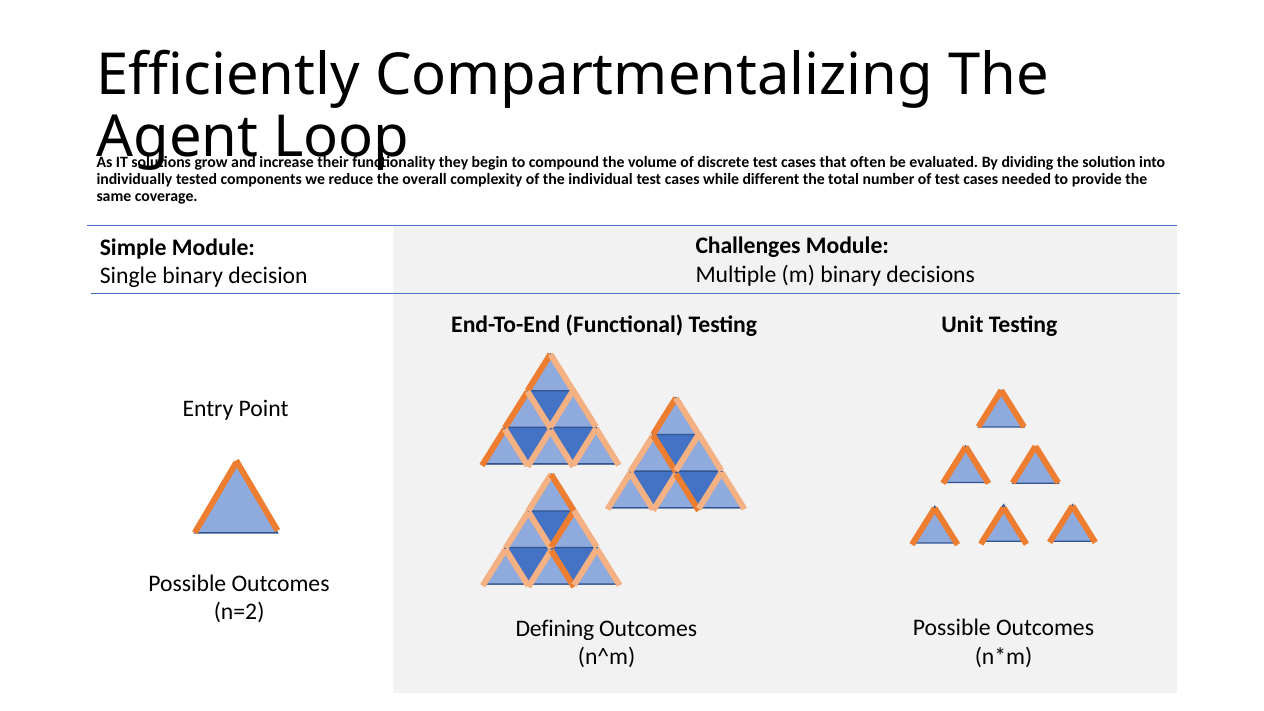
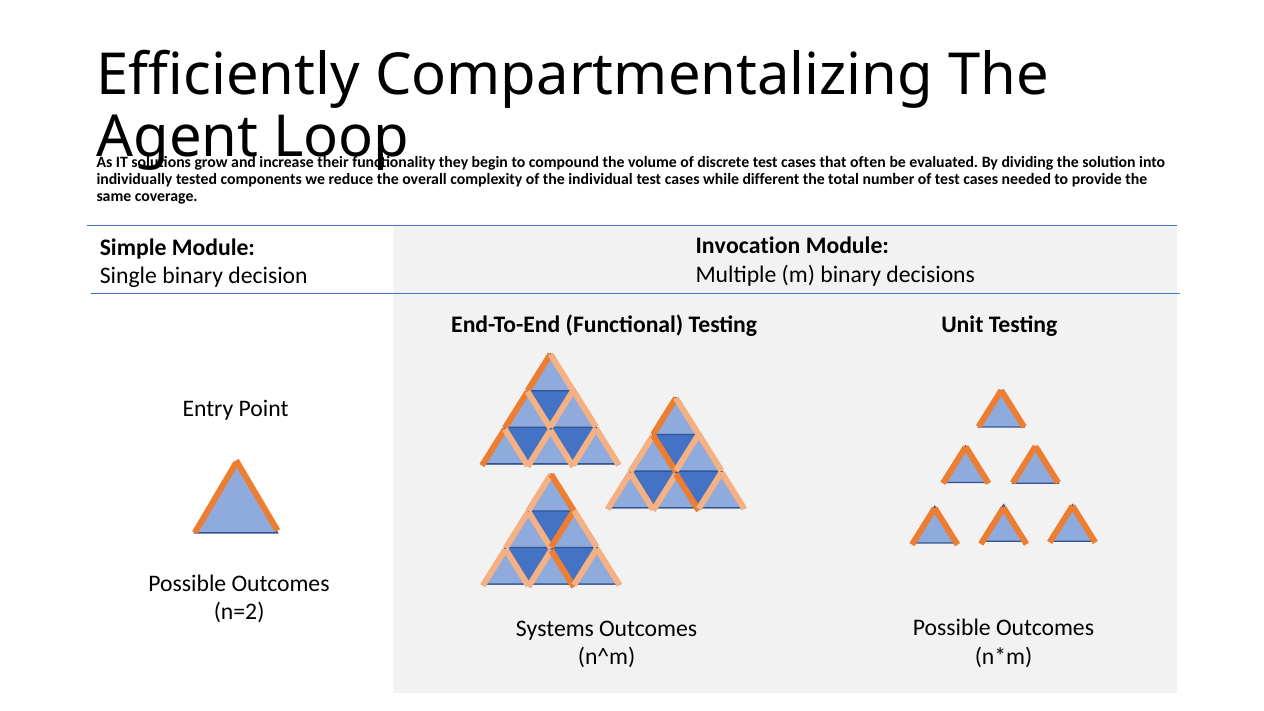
Challenges: Challenges -> Invocation
Defining: Defining -> Systems
